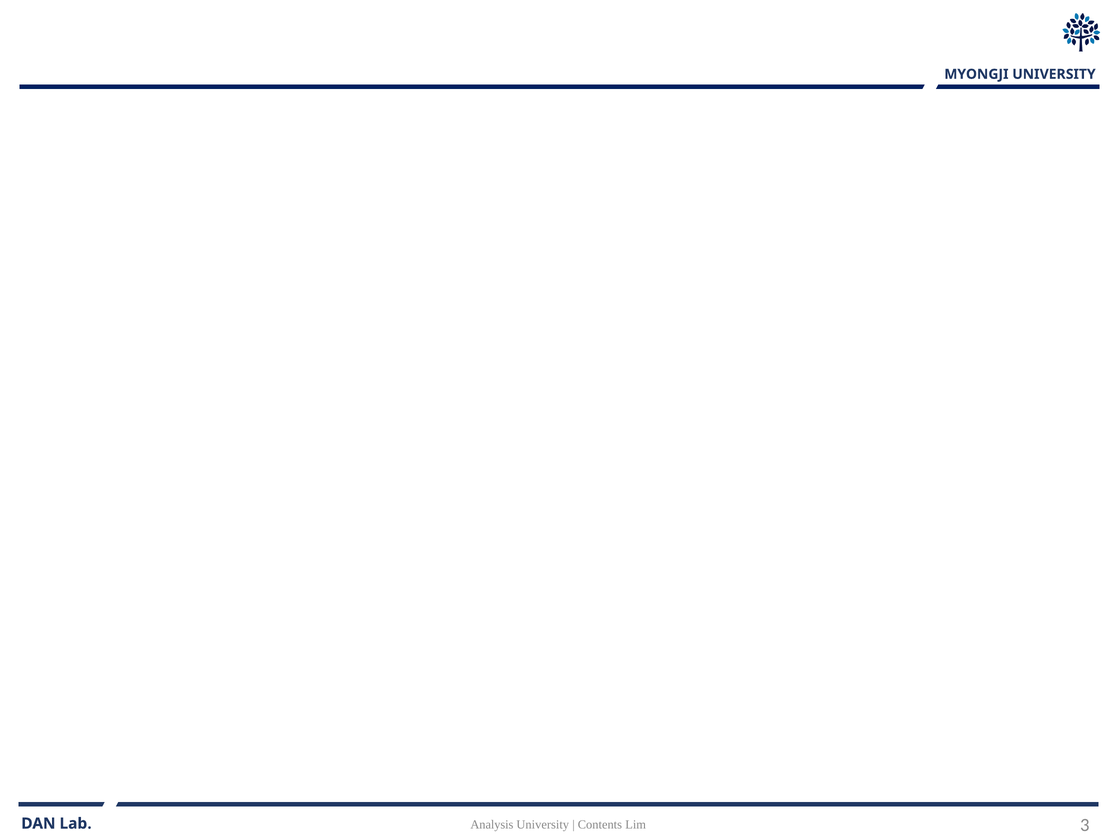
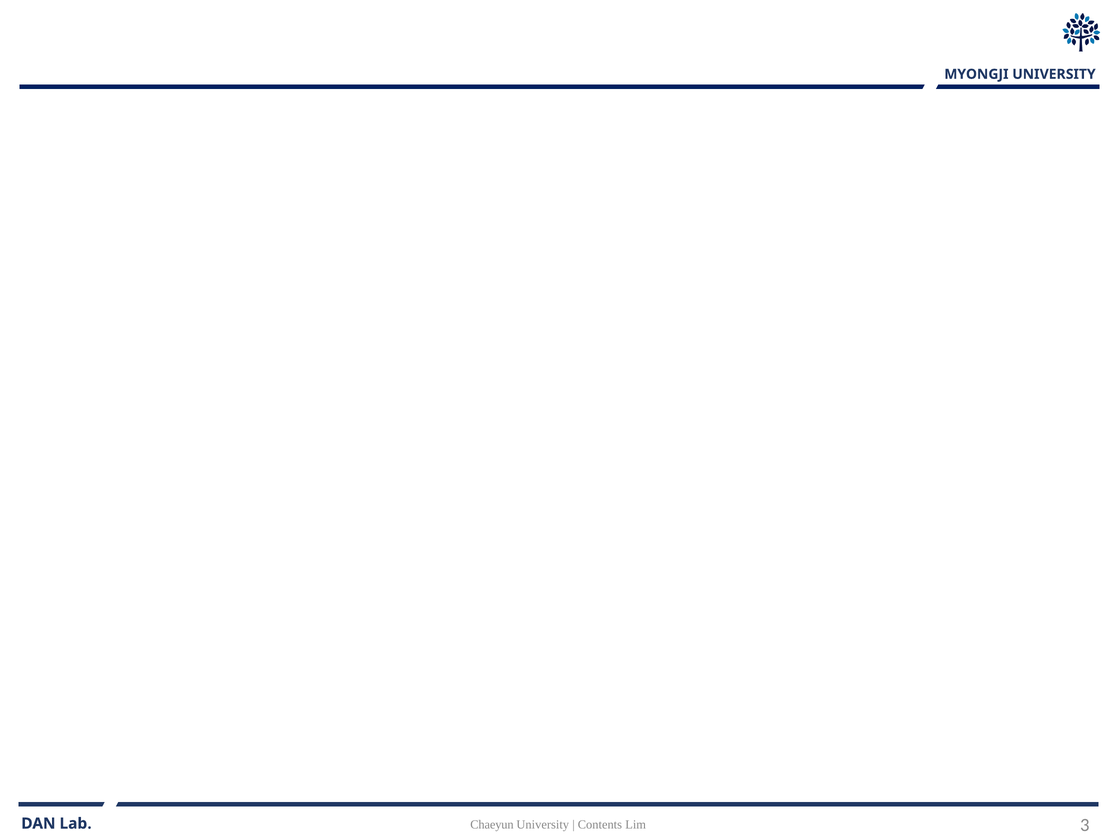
Analysis: Analysis -> Chaeyun
